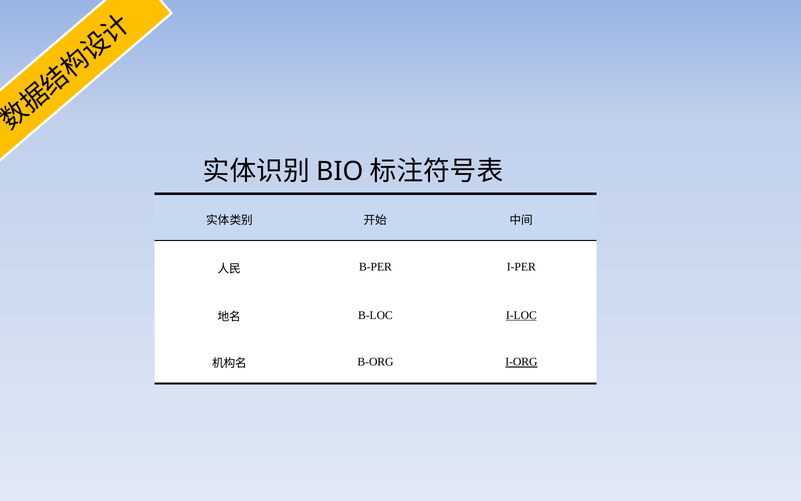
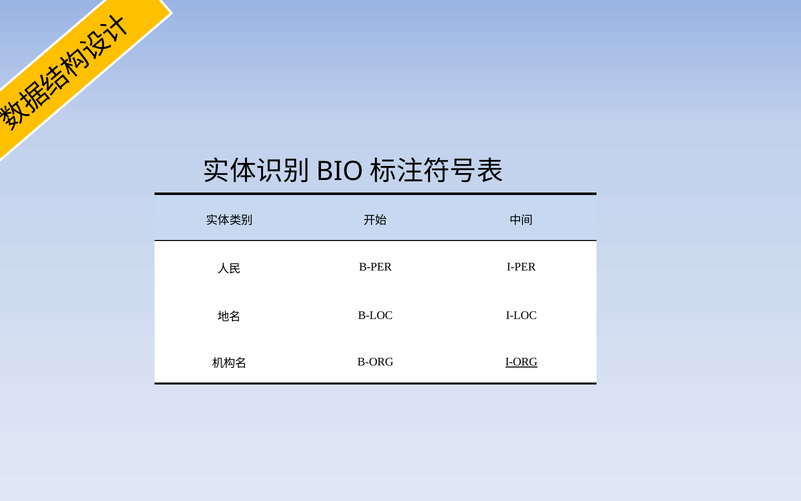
I-LOC underline: present -> none
